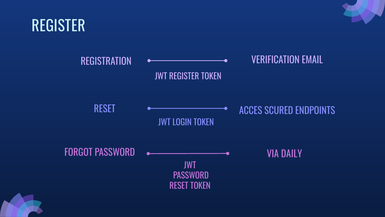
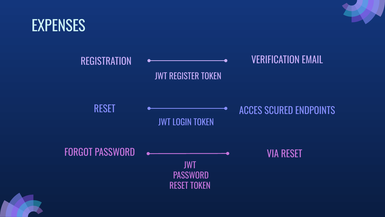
REGISTER at (58, 26): REGISTER -> EXPENSES
VIA DAILY: DAILY -> RESET
